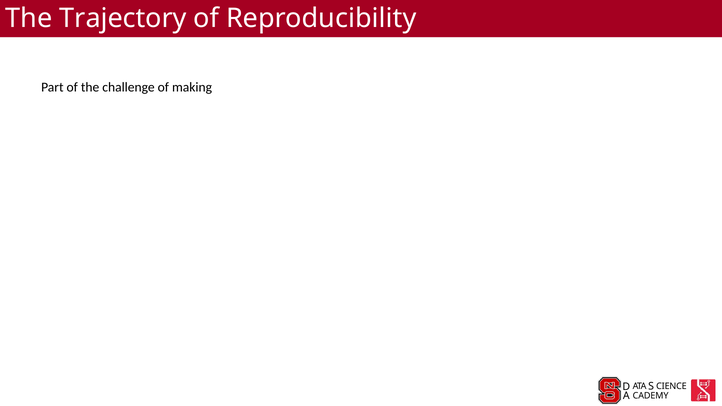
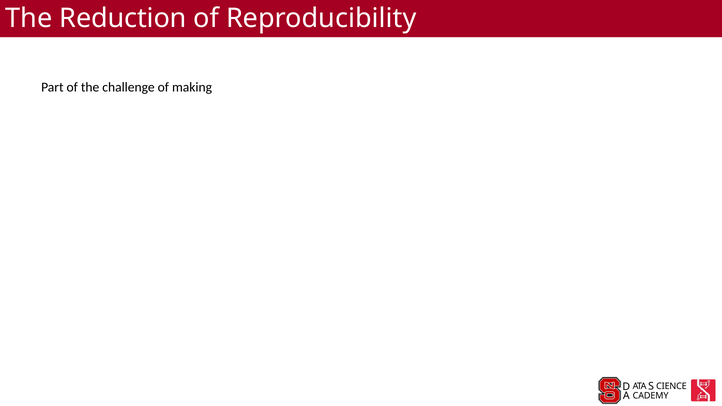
Trajectory: Trajectory -> Reduction
